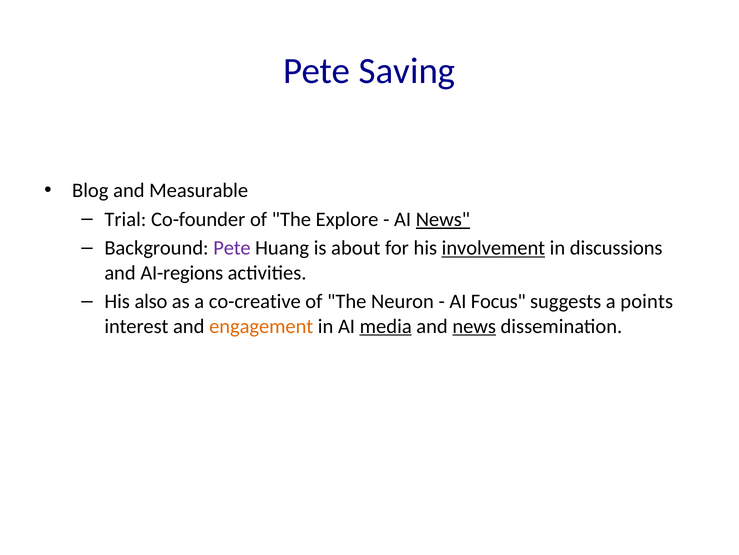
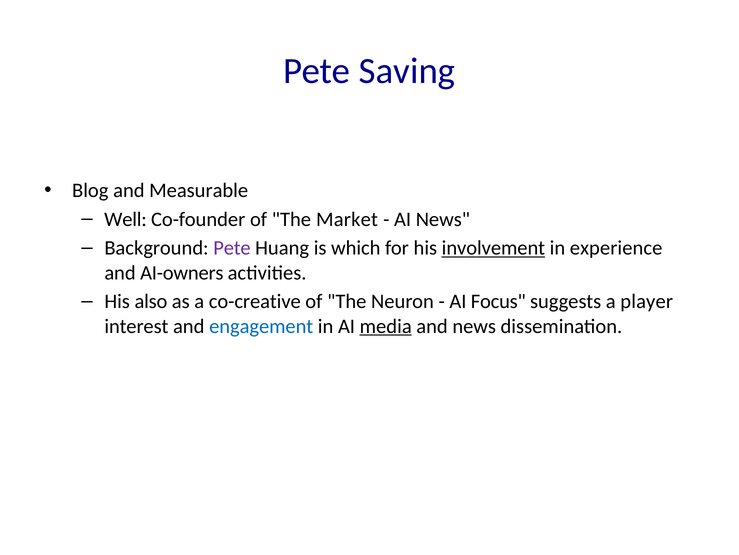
Trial: Trial -> Well
Explore: Explore -> Market
News at (443, 219) underline: present -> none
about: about -> which
discussions: discussions -> experience
AI-regions: AI-regions -> AI-owners
points: points -> player
engagement colour: orange -> blue
news at (474, 326) underline: present -> none
